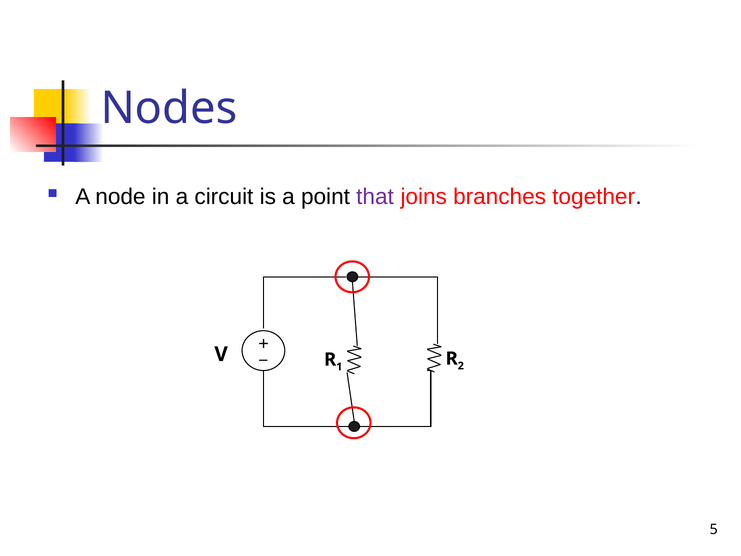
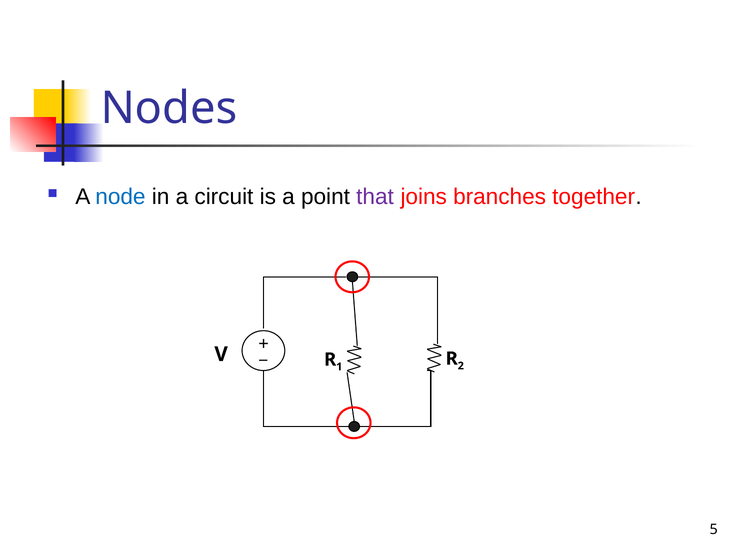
node colour: black -> blue
